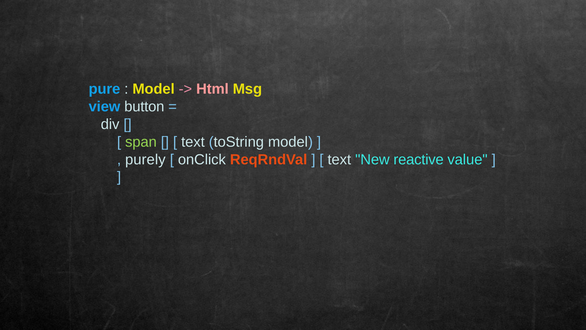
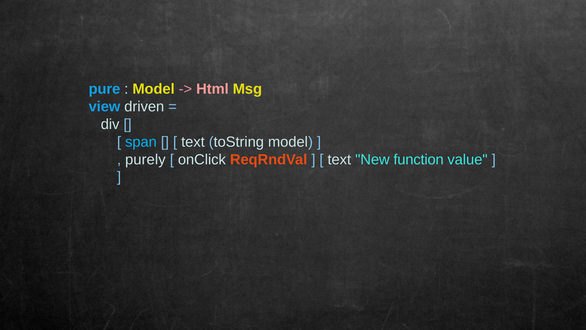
button: button -> driven
span colour: light green -> light blue
reactive: reactive -> function
